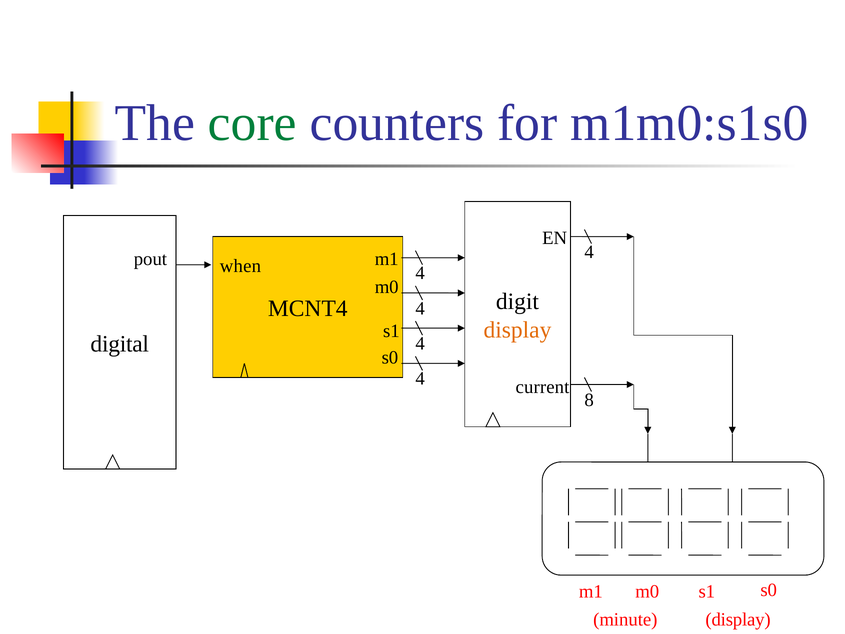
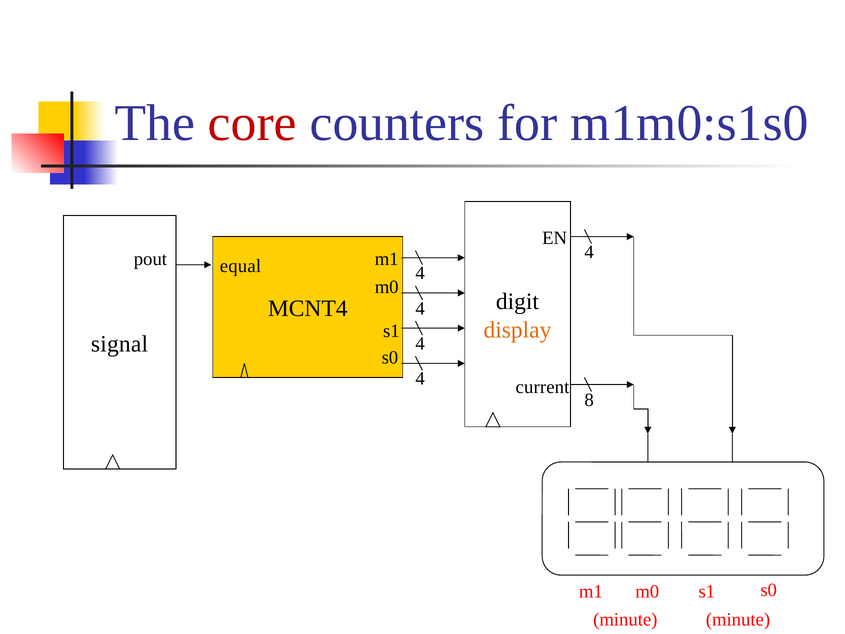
core colour: green -> red
when: when -> equal
digital: digital -> signal
display at (738, 619): display -> minute
